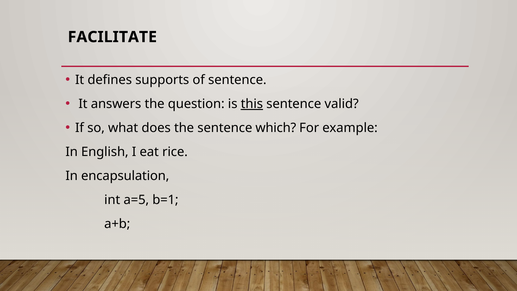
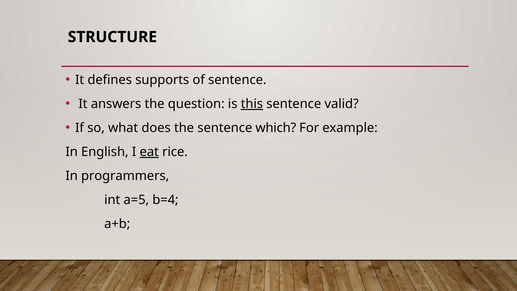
FACILITATE: FACILITATE -> STRUCTURE
eat underline: none -> present
encapsulation: encapsulation -> programmers
b=1: b=1 -> b=4
